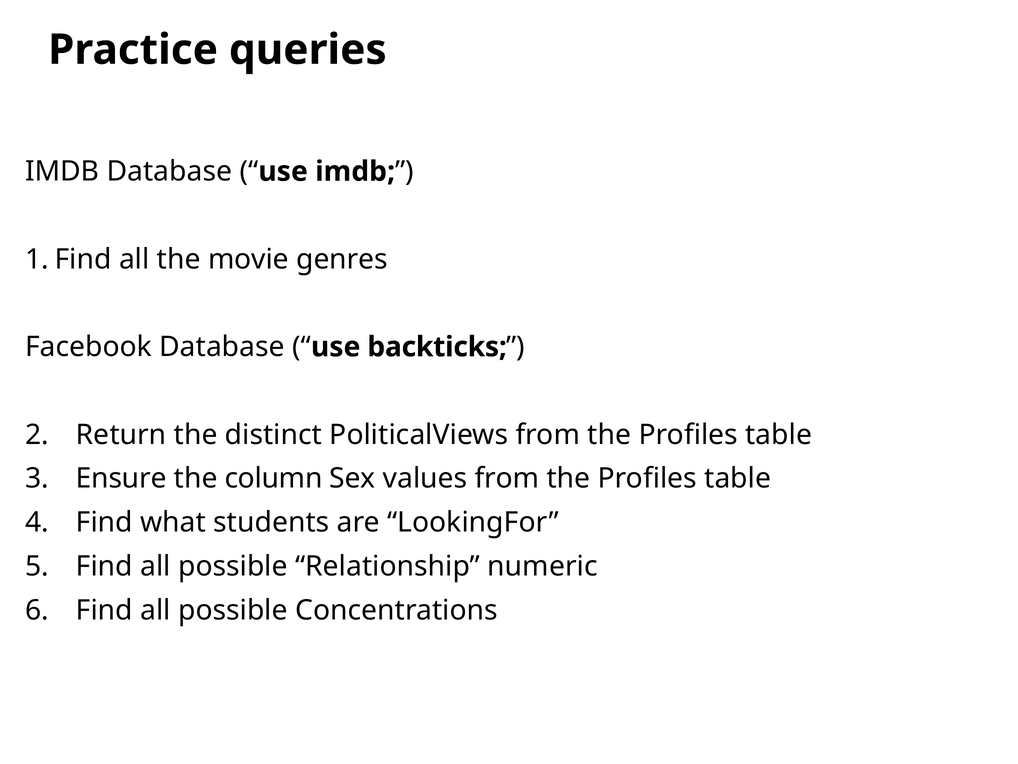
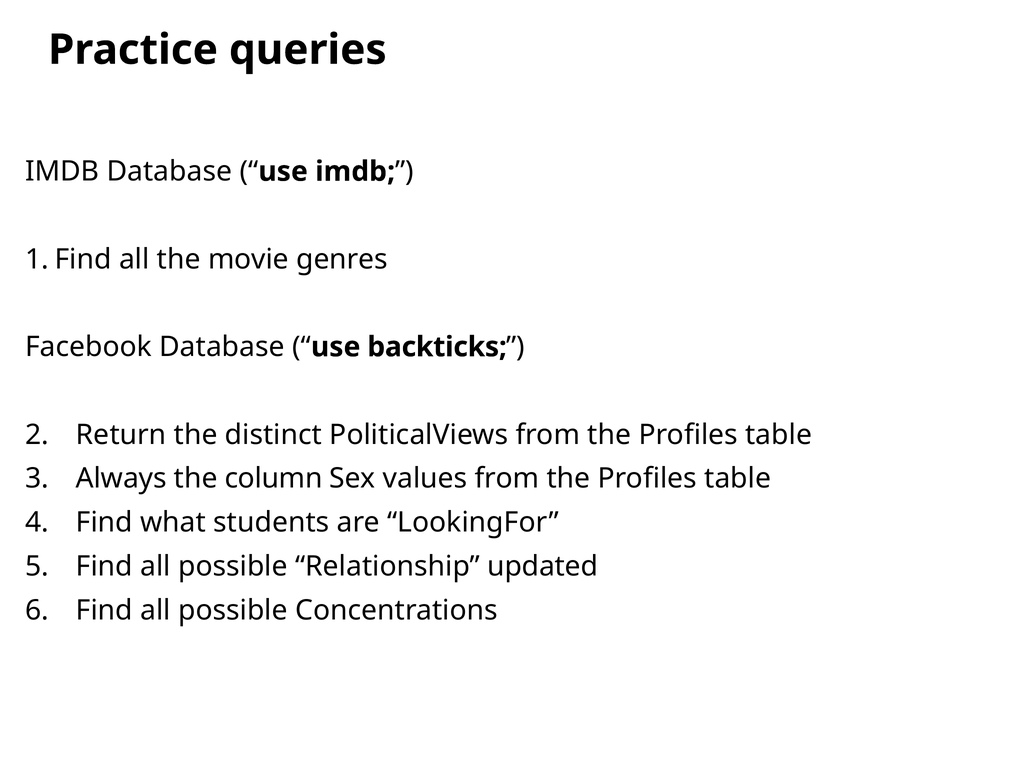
Ensure: Ensure -> Always
numeric: numeric -> updated
